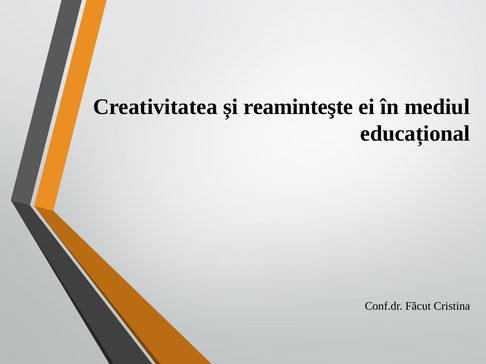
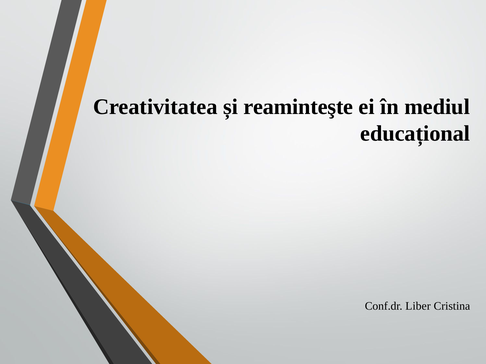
Făcut: Făcut -> Liber
